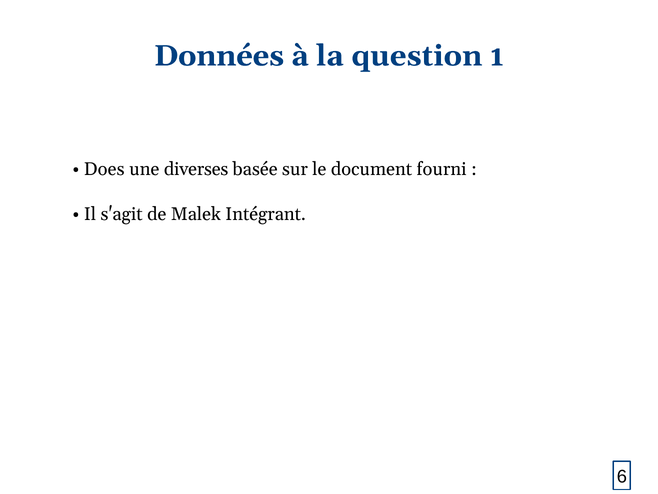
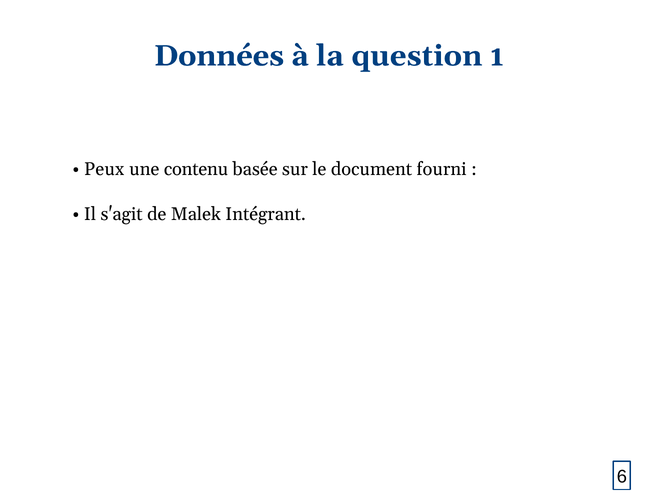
Does: Does -> Peux
diverses: diverses -> contenu
